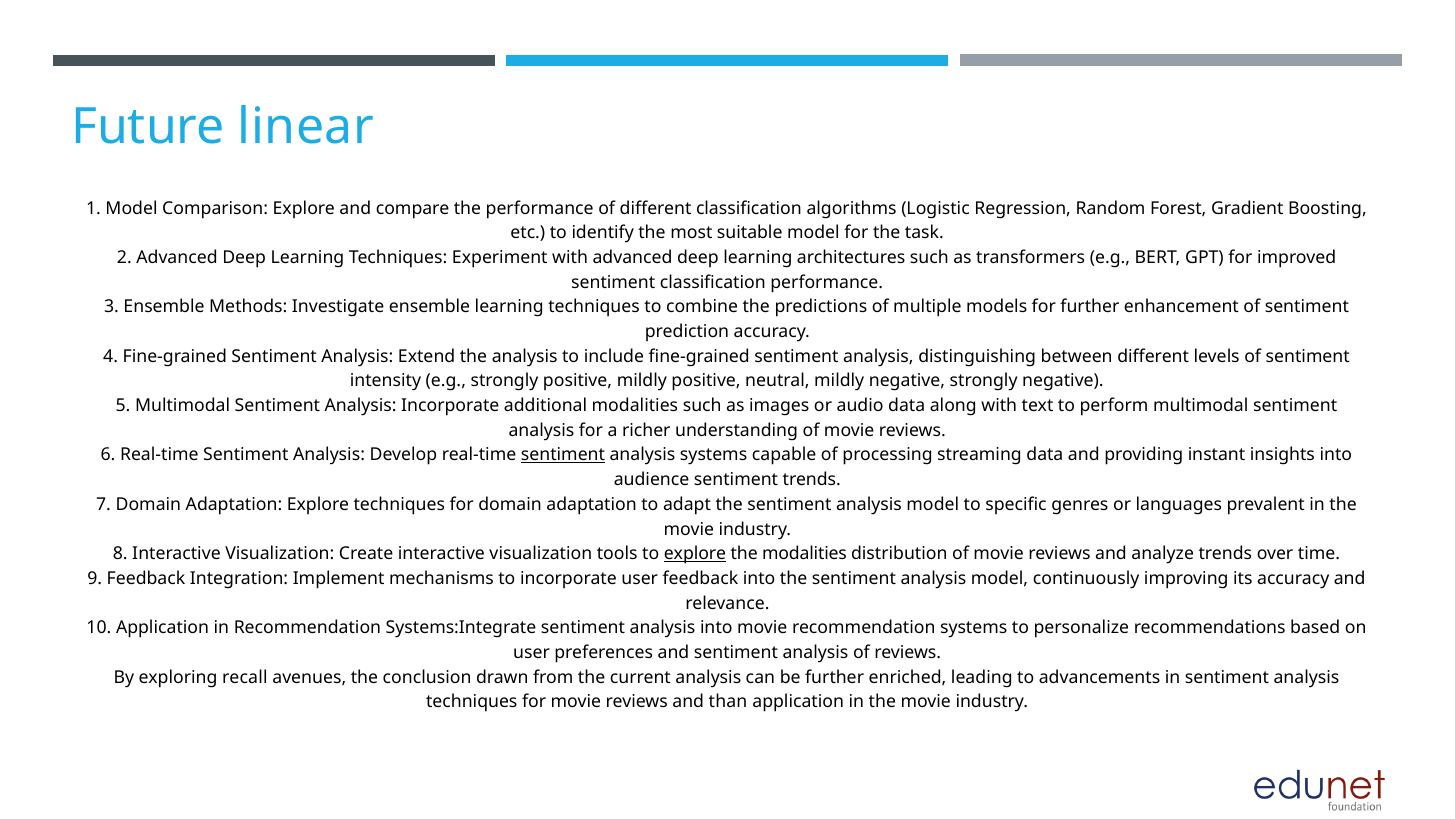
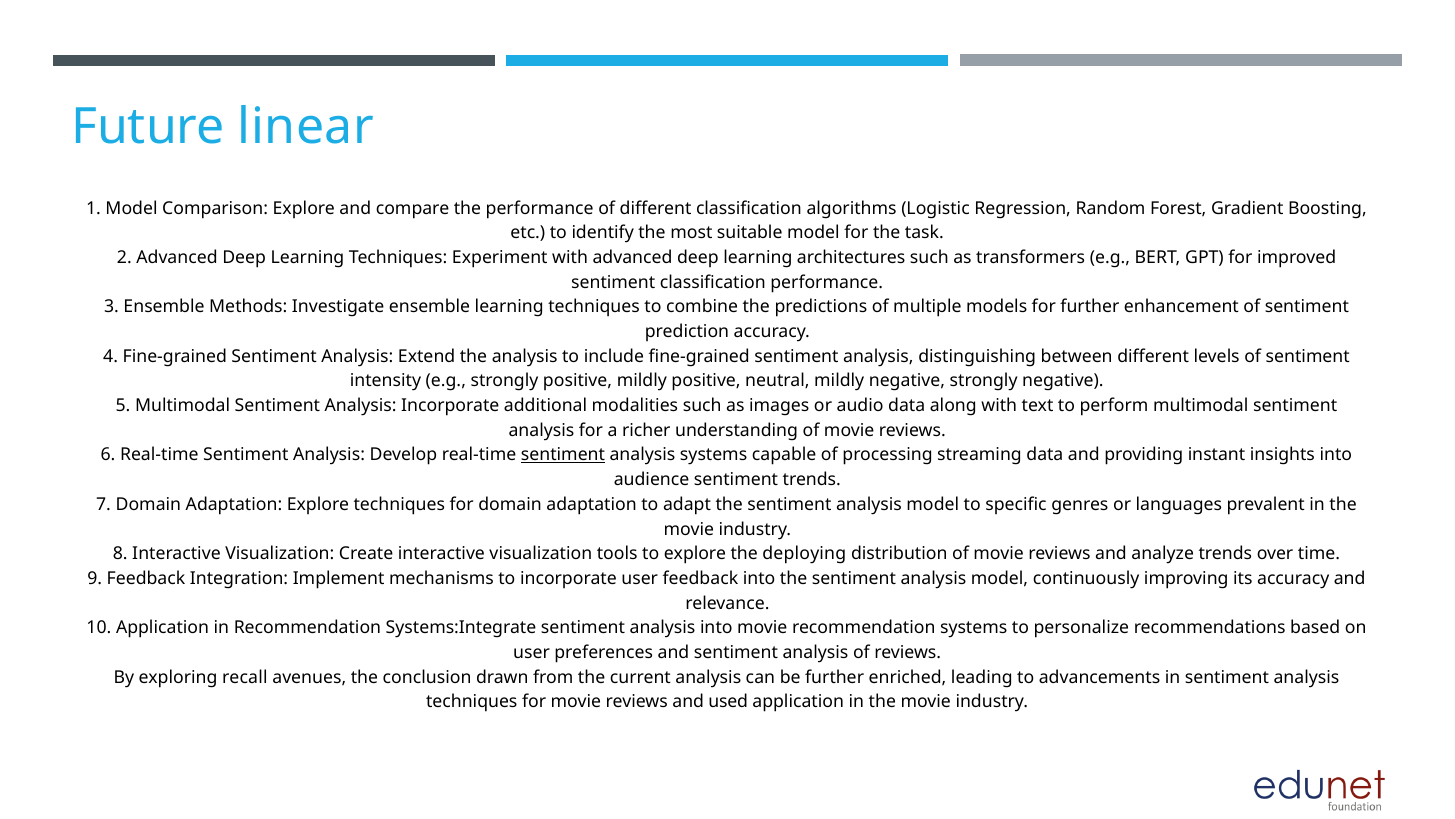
explore at (695, 553) underline: present -> none
the modalities: modalities -> deploying
than: than -> used
